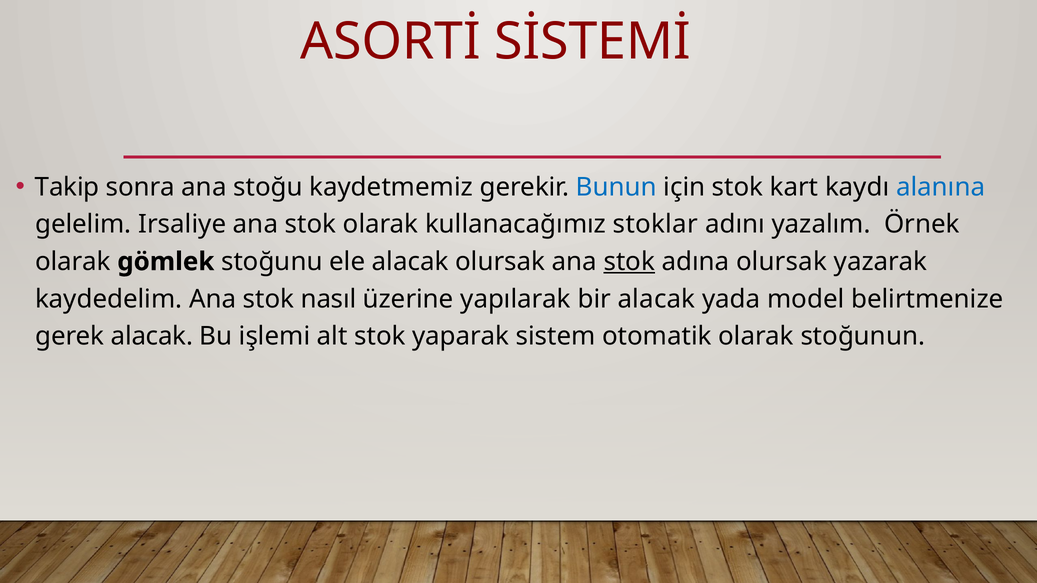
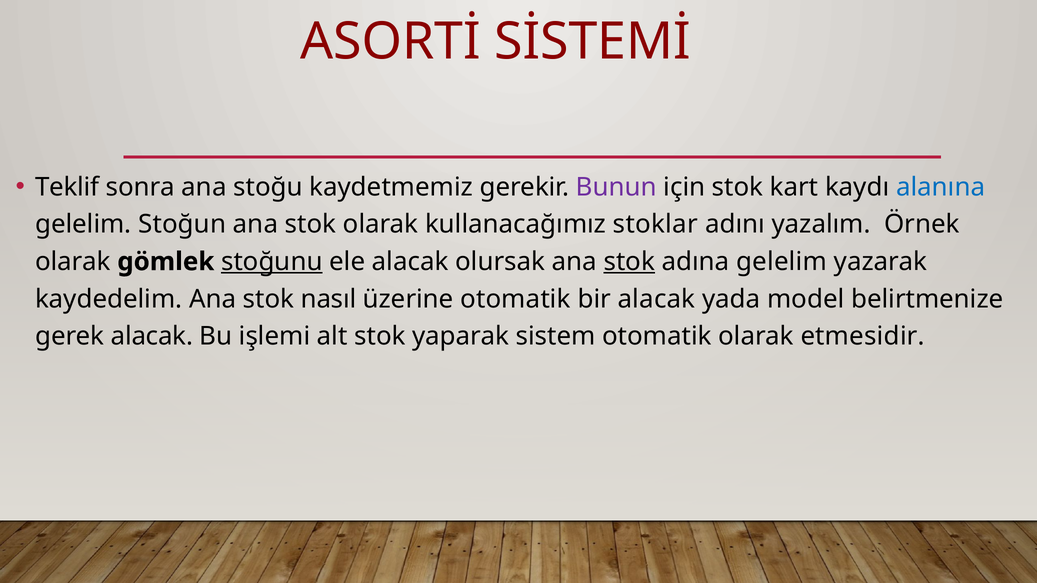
Takip: Takip -> Teklif
Bunun colour: blue -> purple
Irsaliye: Irsaliye -> Stoğun
stoğunu underline: none -> present
adına olursak: olursak -> gelelim
üzerine yapılarak: yapılarak -> otomatik
stoğunun: stoğunun -> etmesidir
